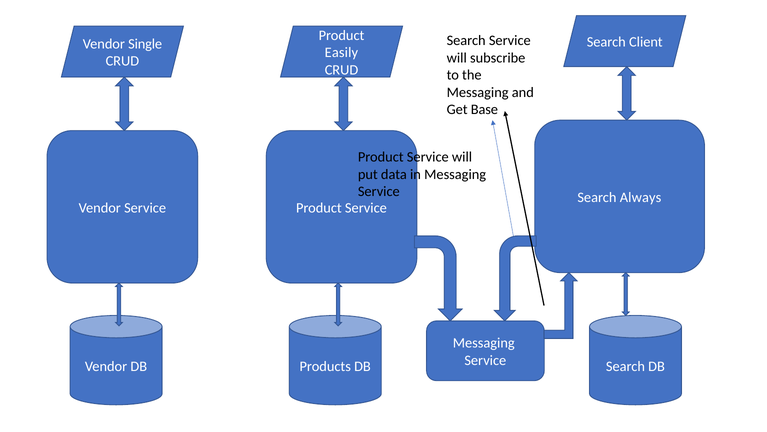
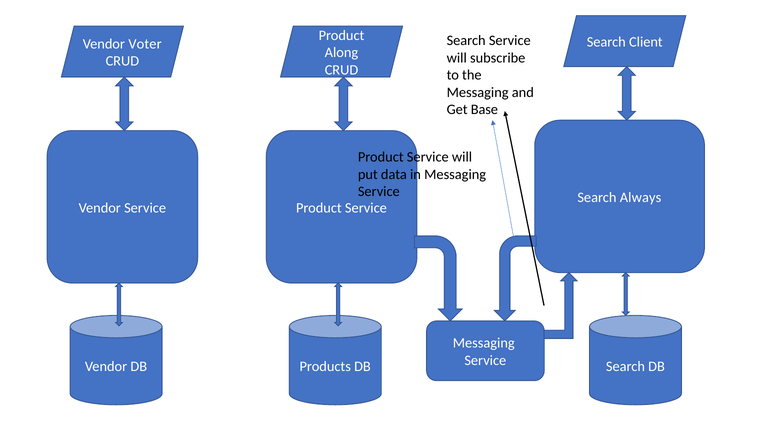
Single: Single -> Voter
Easily: Easily -> Along
